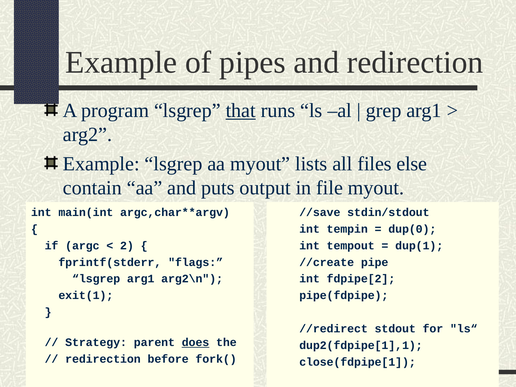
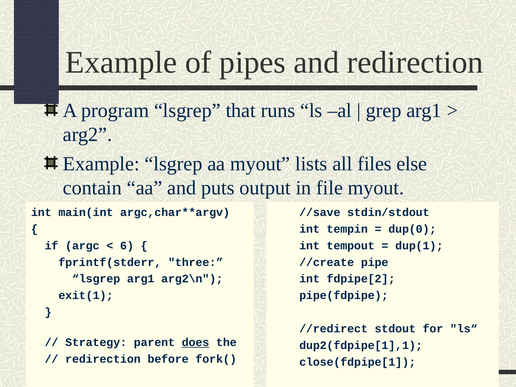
that underline: present -> none
2: 2 -> 6
flags: flags -> three
